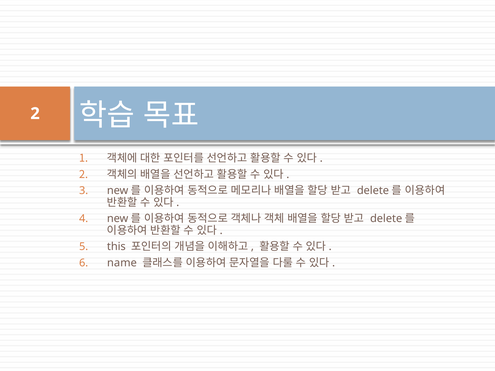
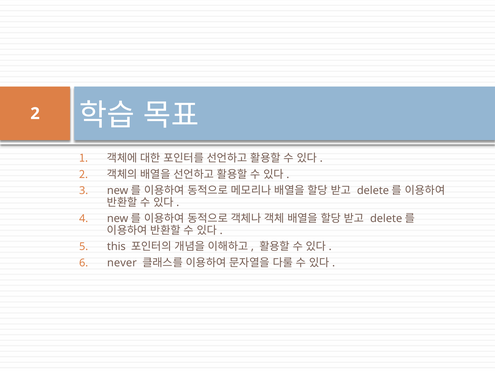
name: name -> never
